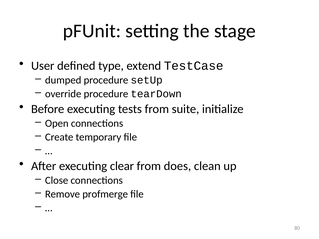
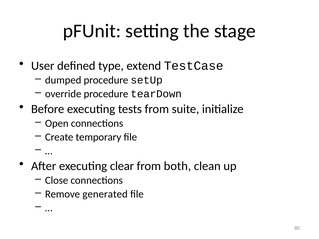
does: does -> both
profmerge: profmerge -> generated
